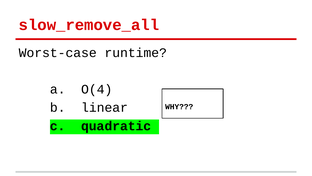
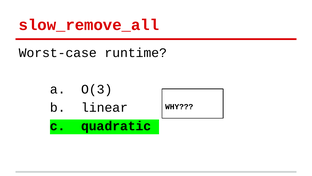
O(4: O(4 -> O(3
